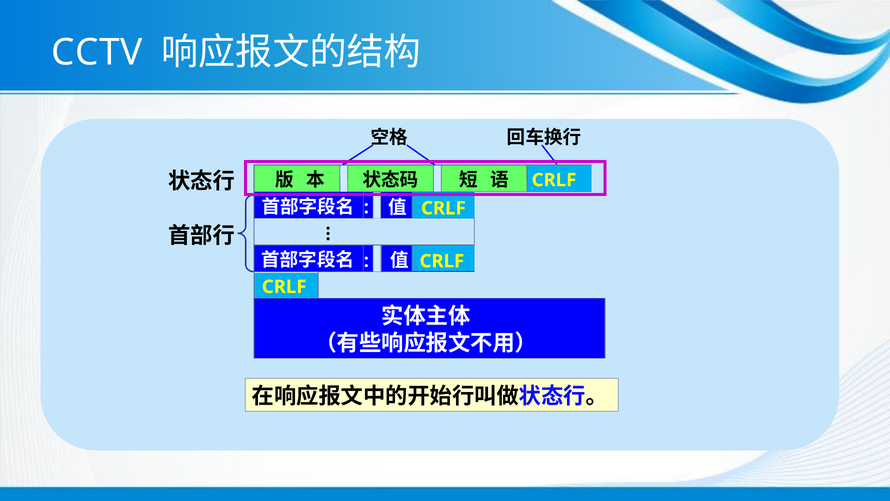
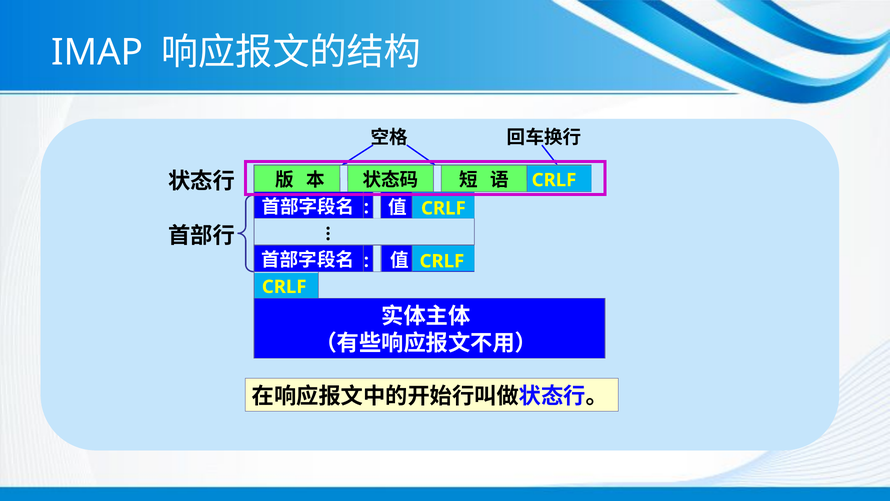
CCTV: CCTV -> IMAP
